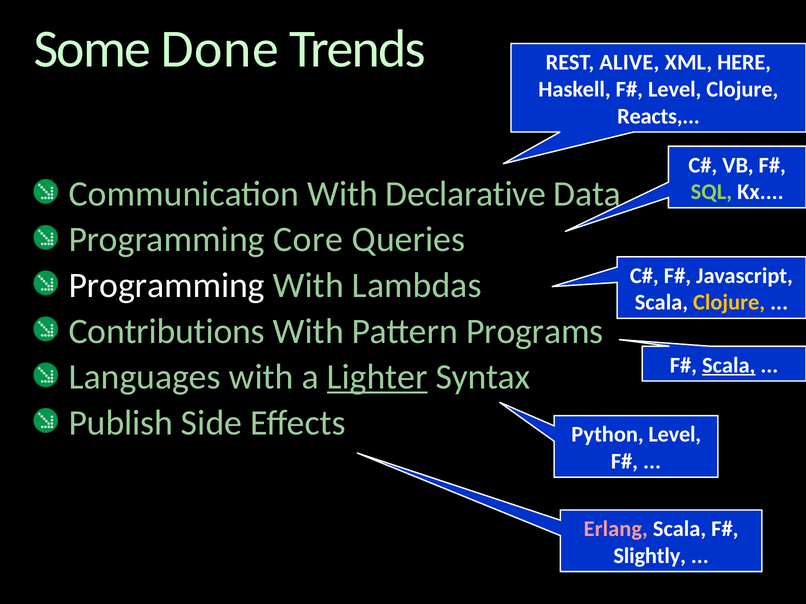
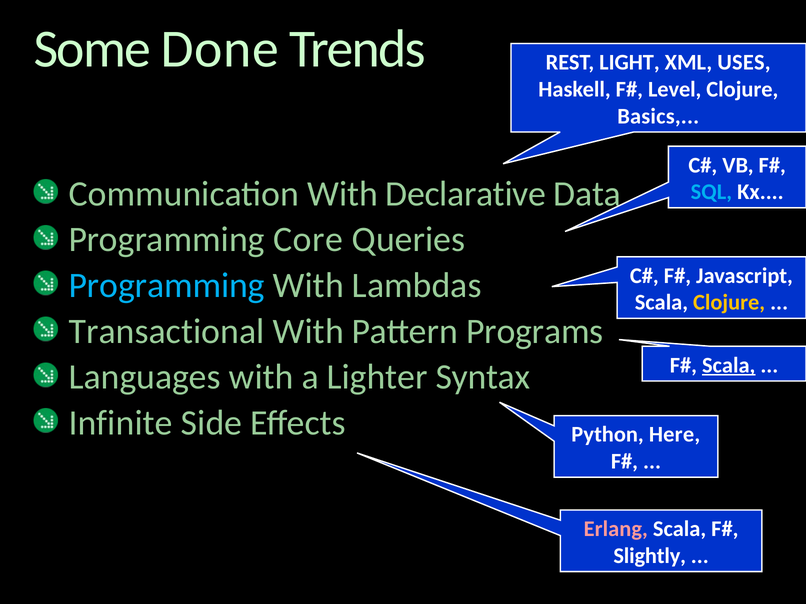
ALIVE: ALIVE -> LIGHT
HERE: HERE -> USES
Reacts: Reacts -> Basics
SQL colour: light green -> light blue
Programming at (167, 286) colour: white -> light blue
Contributions: Contributions -> Transactional
Lighter underline: present -> none
Publish: Publish -> Infinite
Python Level: Level -> Here
